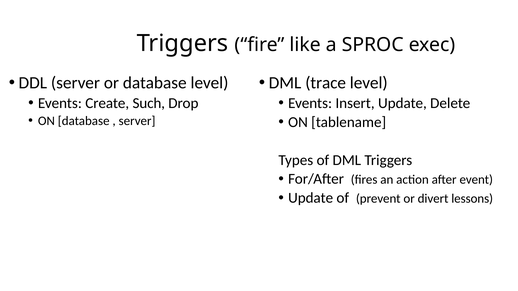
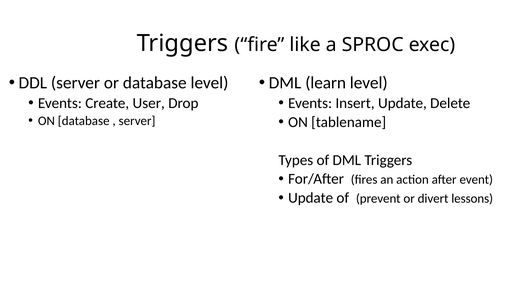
trace: trace -> learn
Such: Such -> User
